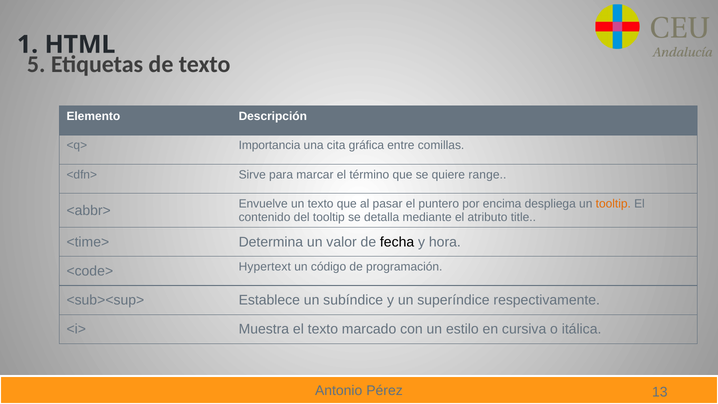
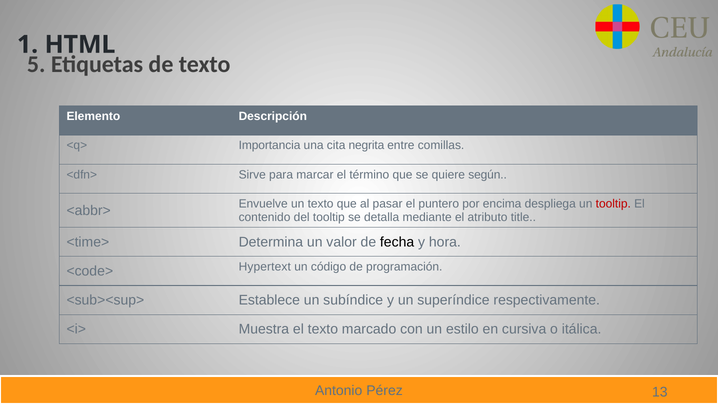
gráfica: gráfica -> negrita
range: range -> según
tooltip at (613, 204) colour: orange -> red
